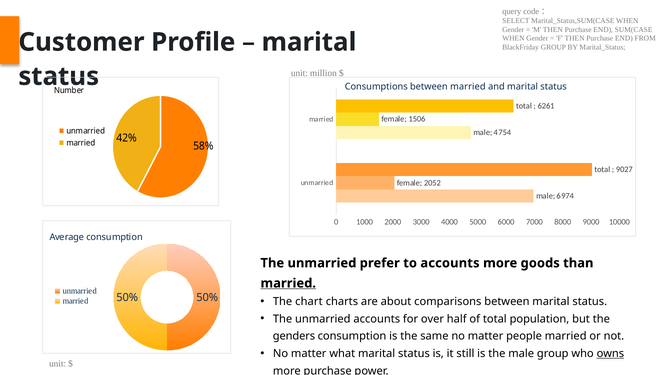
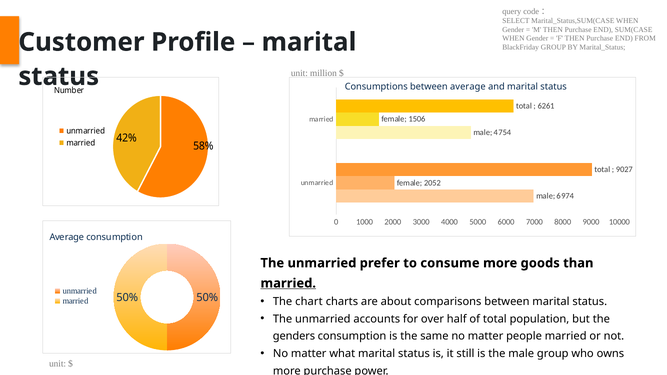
between married: married -> average
to accounts: accounts -> consume
owns underline: present -> none
